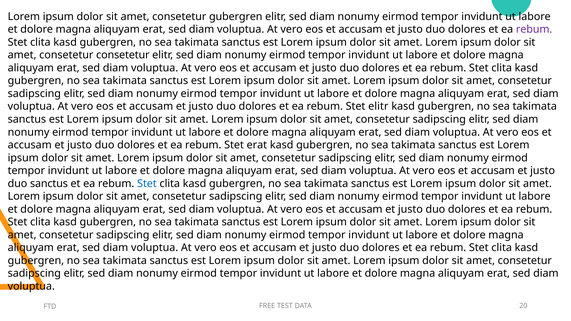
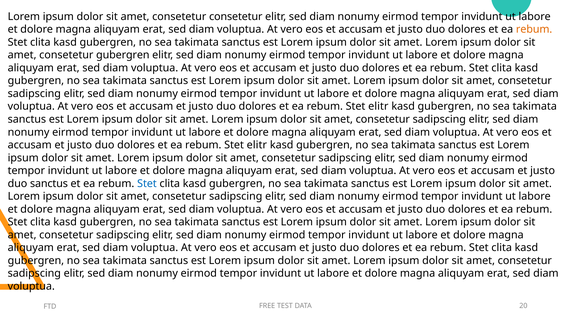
consetetur gubergren: gubergren -> consetetur
rebum at (534, 29) colour: purple -> orange
consetetur consetetur: consetetur -> gubergren
erat at (257, 145): erat -> elitr
